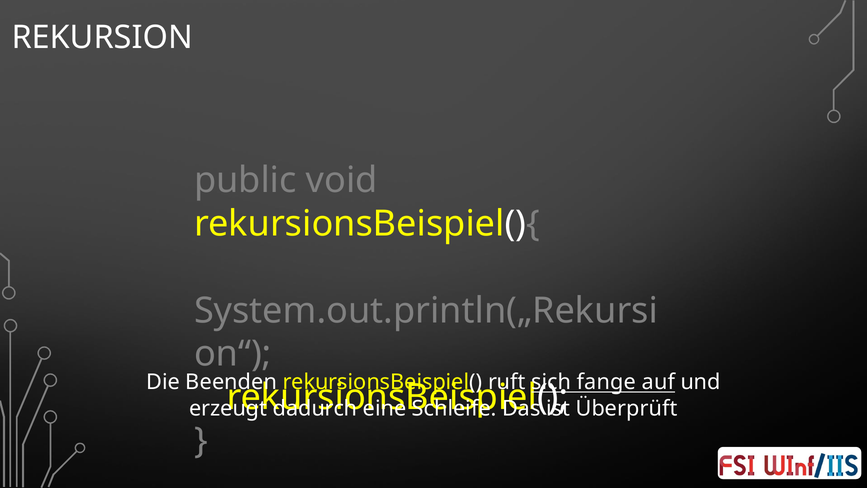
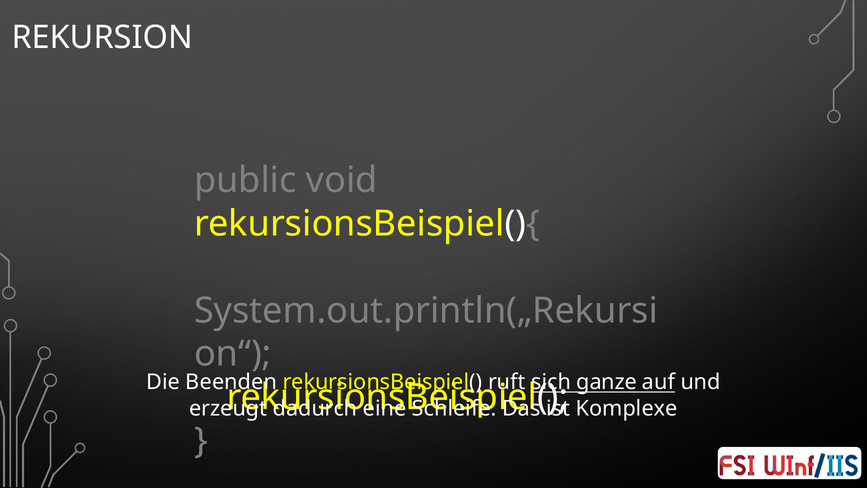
fange: fange -> ganze
Überprüft: Überprüft -> Komplexe
